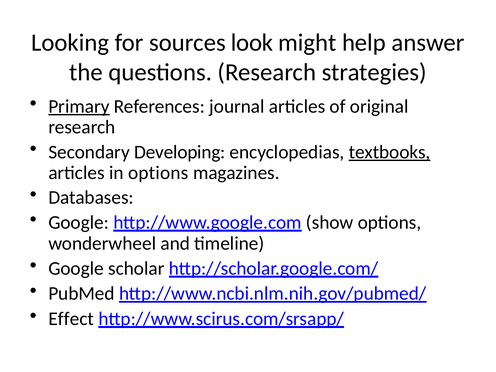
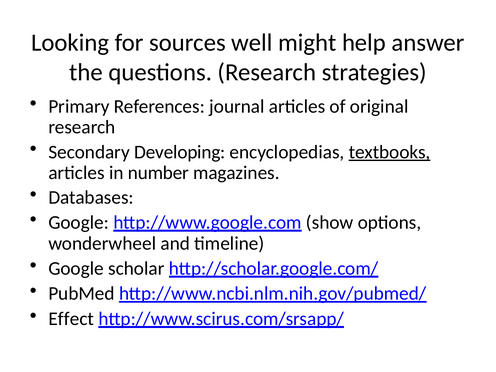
look: look -> well
Primary underline: present -> none
in options: options -> number
